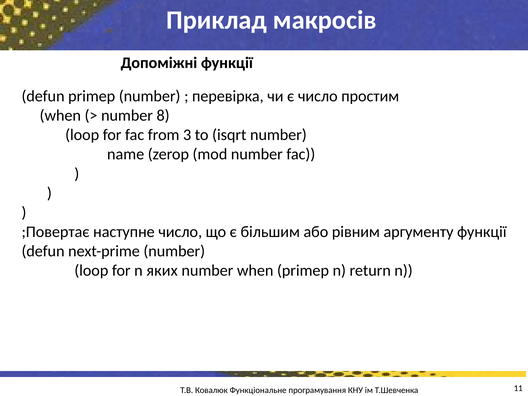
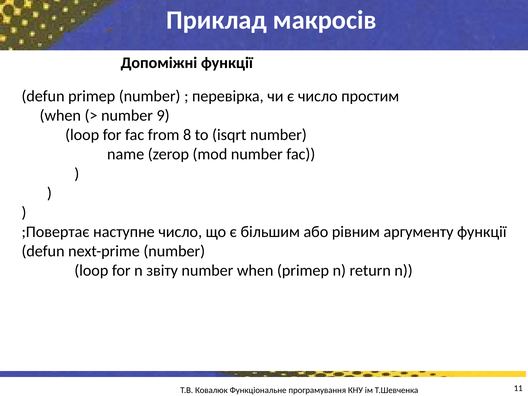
8: 8 -> 9
3: 3 -> 8
яких: яких -> звіту
